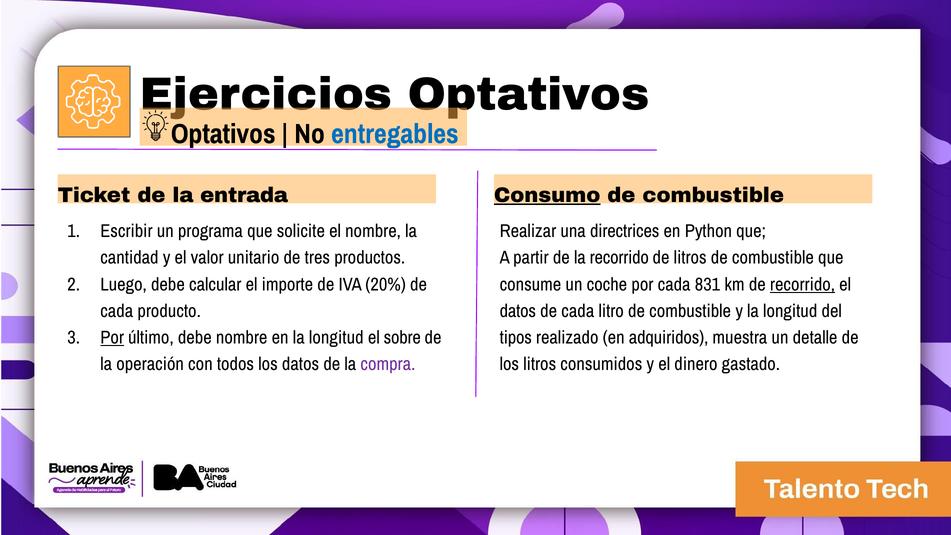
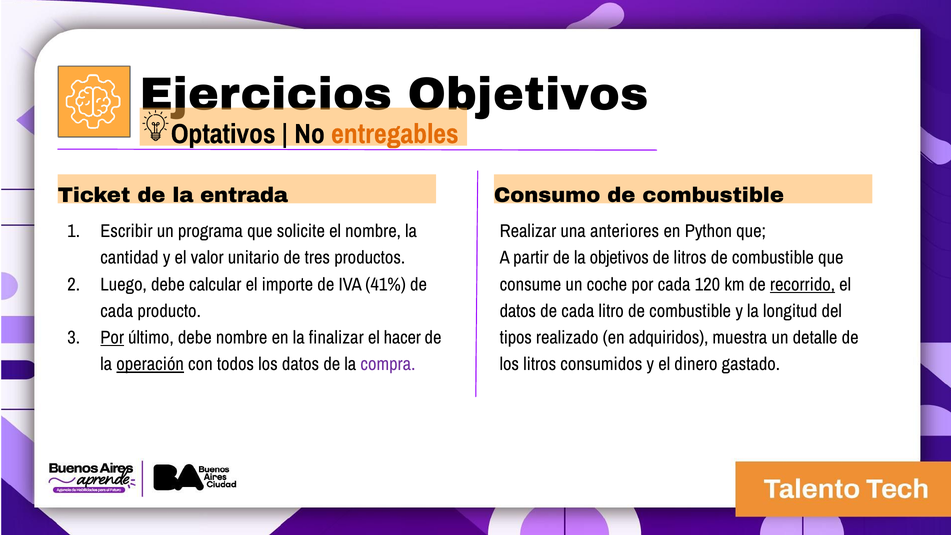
Optativos at (528, 95): Optativos -> Objetivos
entregables colour: blue -> orange
Consumo underline: present -> none
directrices: directrices -> anteriores
la recorrido: recorrido -> objetivos
20%: 20% -> 41%
831: 831 -> 120
en la longitud: longitud -> finalizar
sobre: sobre -> hacer
operación underline: none -> present
